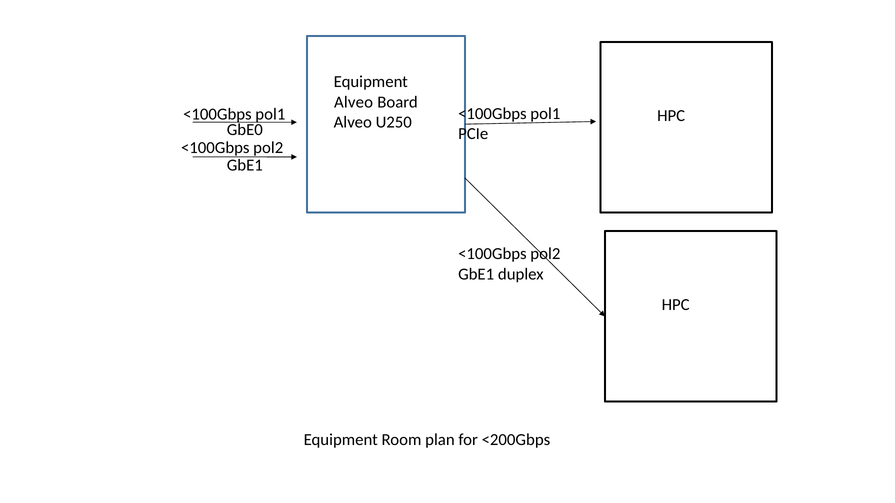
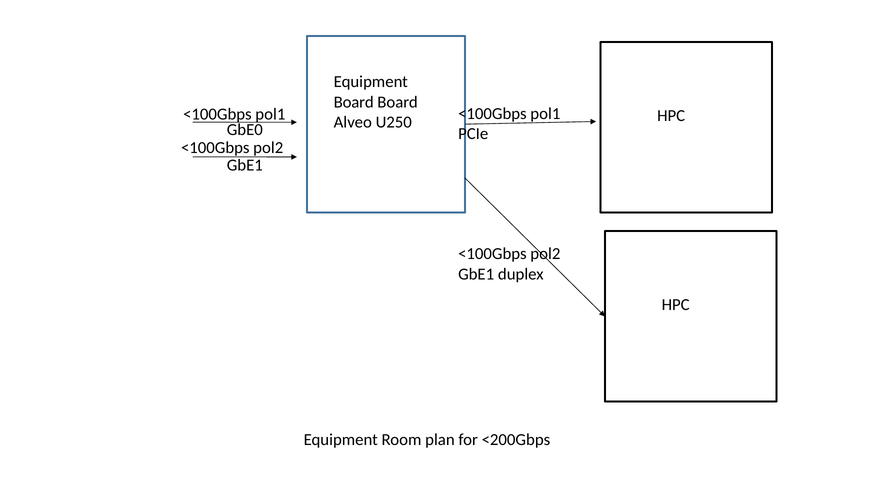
Alveo at (354, 102): Alveo -> Board
